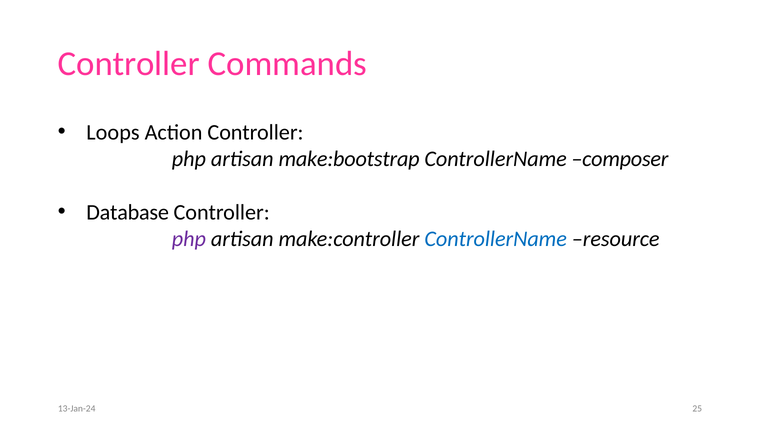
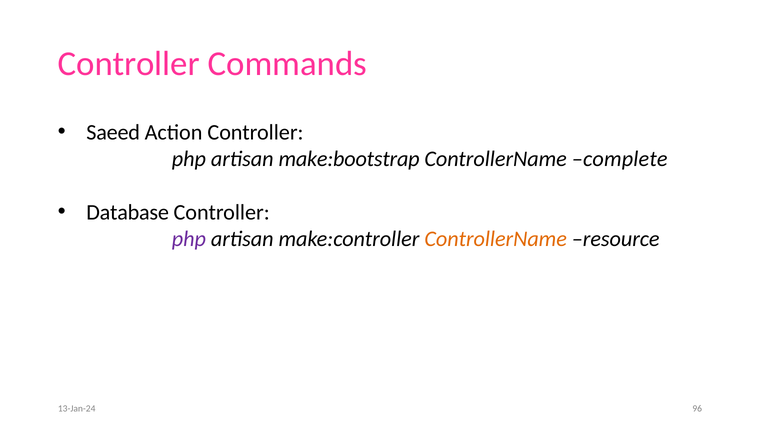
Loops: Loops -> Saeed
composer: composer -> complete
ControllerName at (496, 239) colour: blue -> orange
25: 25 -> 96
